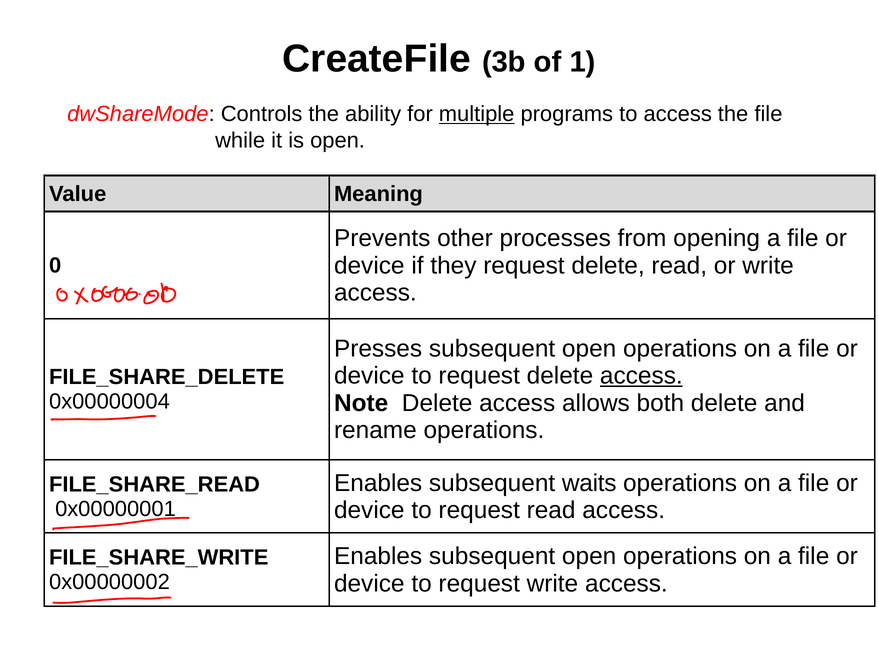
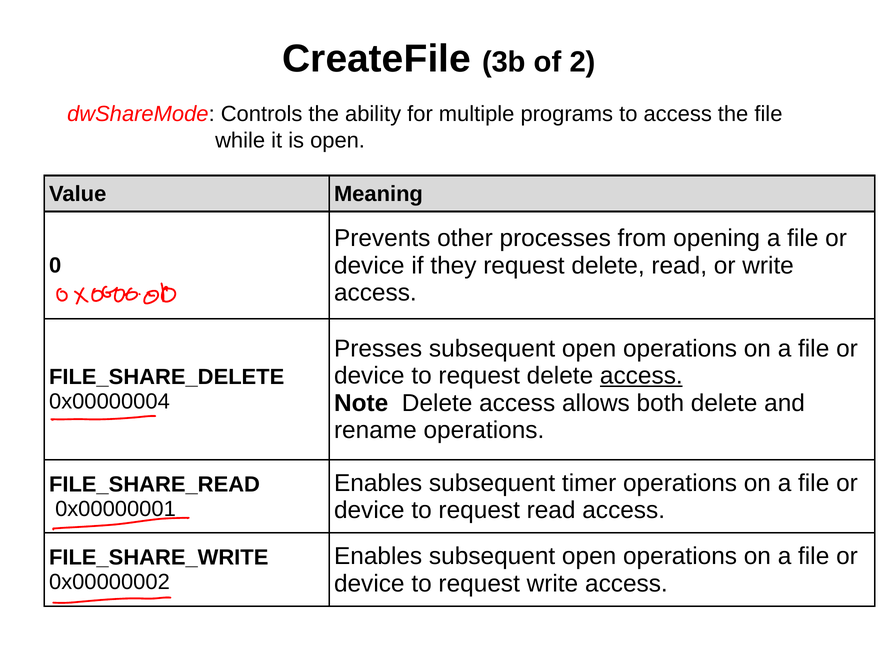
1: 1 -> 2
multiple underline: present -> none
waits: waits -> timer
